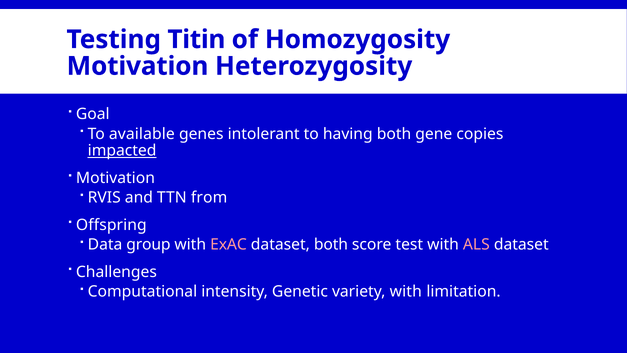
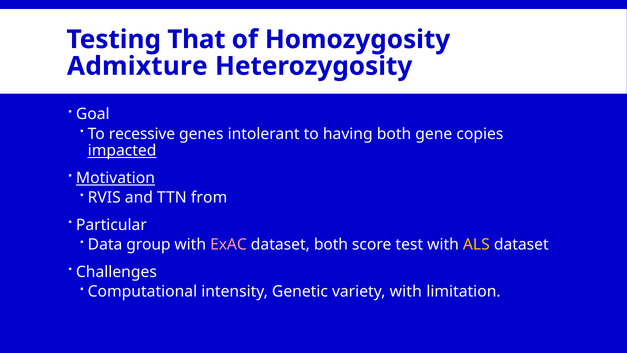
Titin: Titin -> That
Motivation at (137, 66): Motivation -> Admixture
available: available -> recessive
Motivation at (115, 178) underline: none -> present
Offspring: Offspring -> Particular
ALS colour: pink -> yellow
